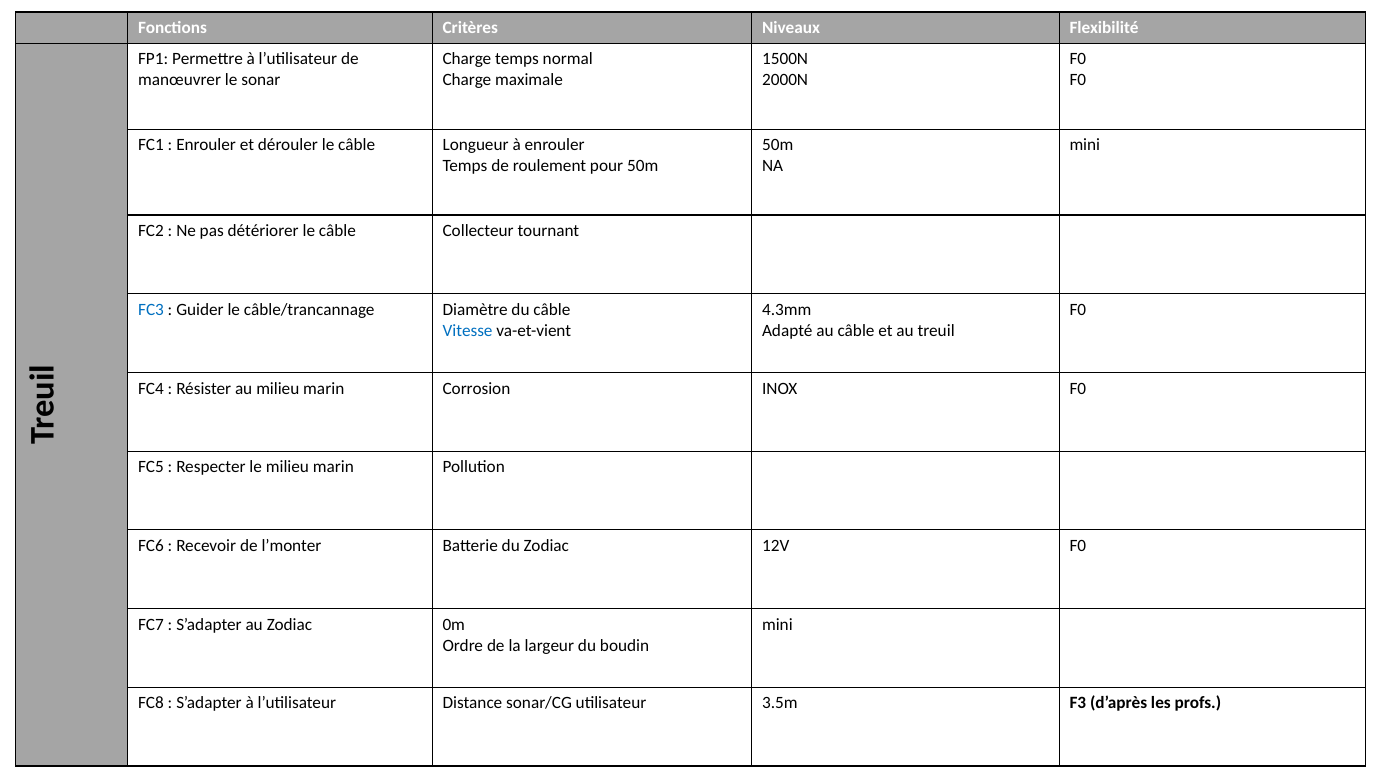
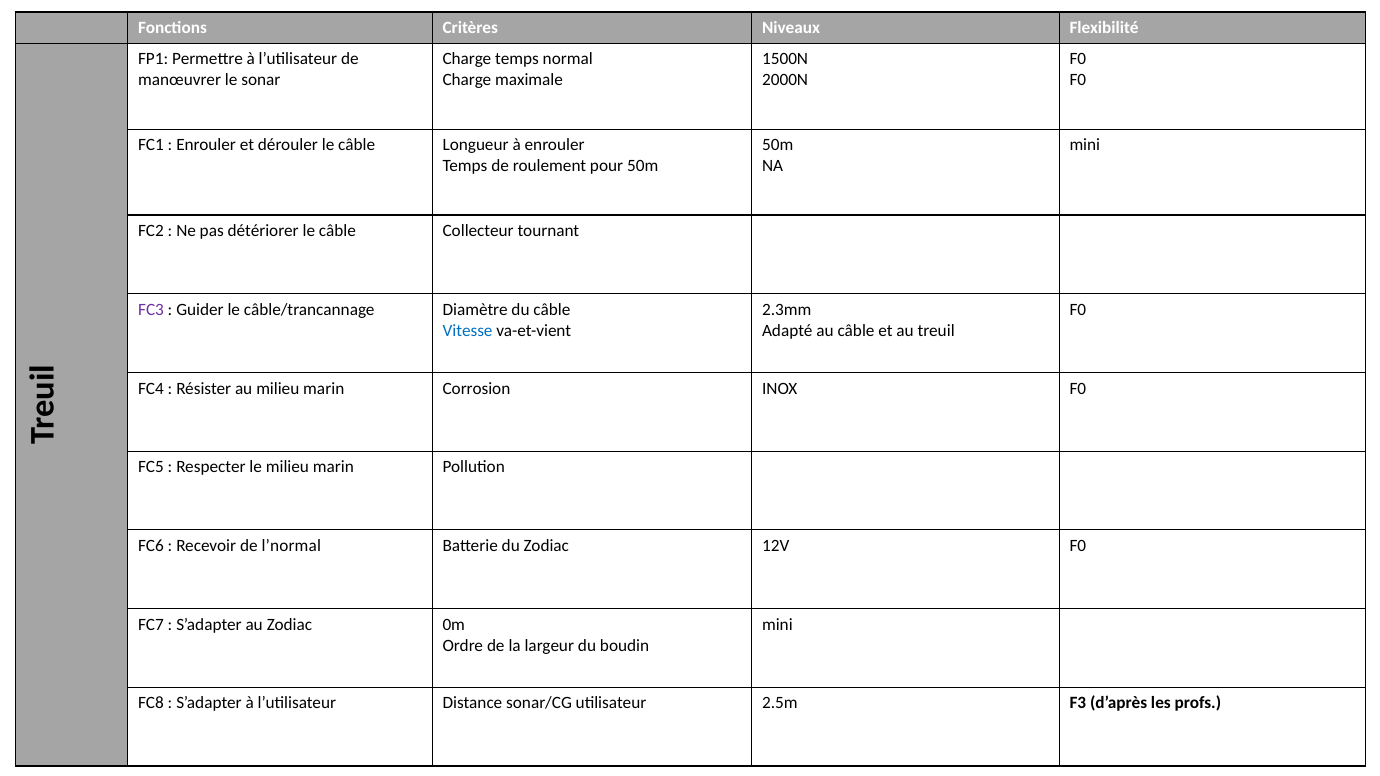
FC3 colour: blue -> purple
4.3mm: 4.3mm -> 2.3mm
l’monter: l’monter -> l’normal
3.5m: 3.5m -> 2.5m
